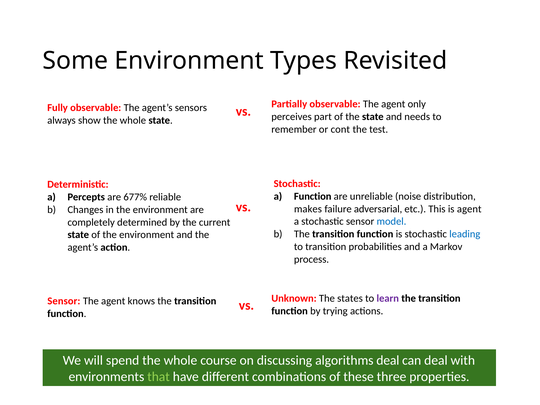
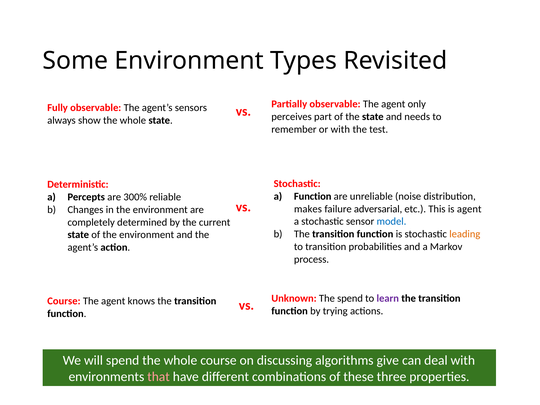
or cont: cont -> with
677%: 677% -> 300%
leading colour: blue -> orange
The states: states -> spend
Sensor at (64, 301): Sensor -> Course
algorithms deal: deal -> give
that colour: light green -> pink
